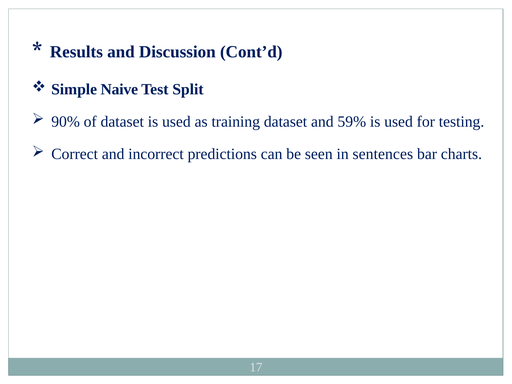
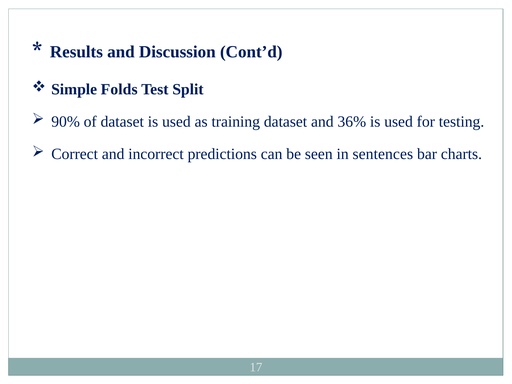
Naive: Naive -> Folds
59%: 59% -> 36%
